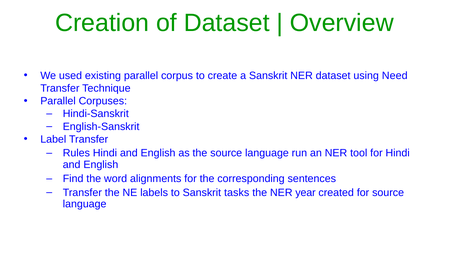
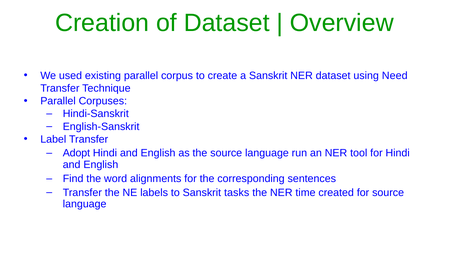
Rules: Rules -> Adopt
year: year -> time
